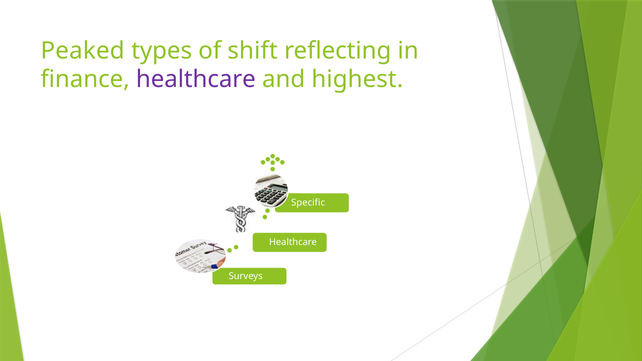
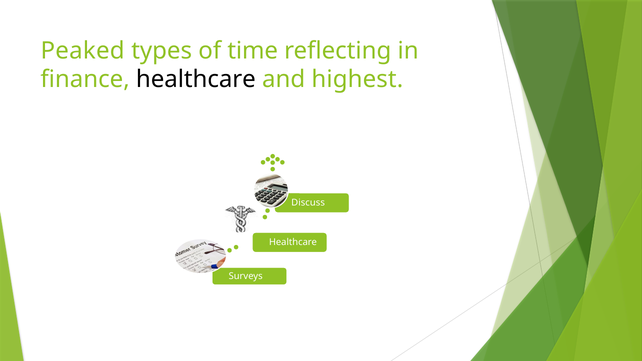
shift: shift -> time
healthcare at (196, 80) colour: purple -> black
Specific: Specific -> Discuss
